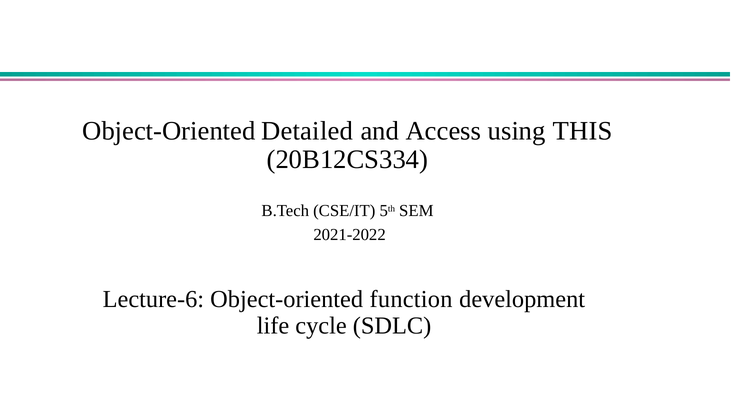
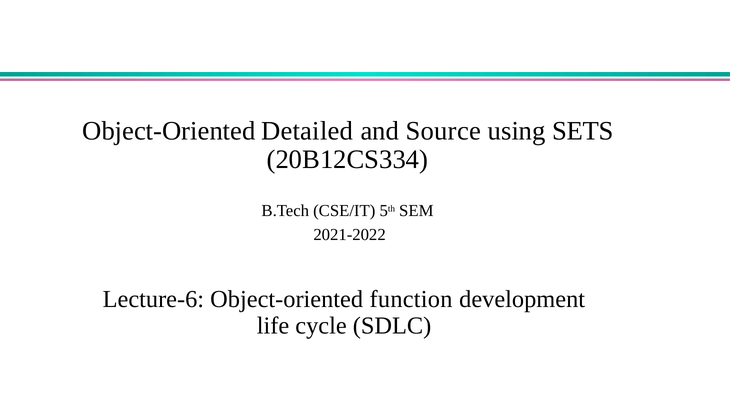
Access: Access -> Source
THIS: THIS -> SETS
